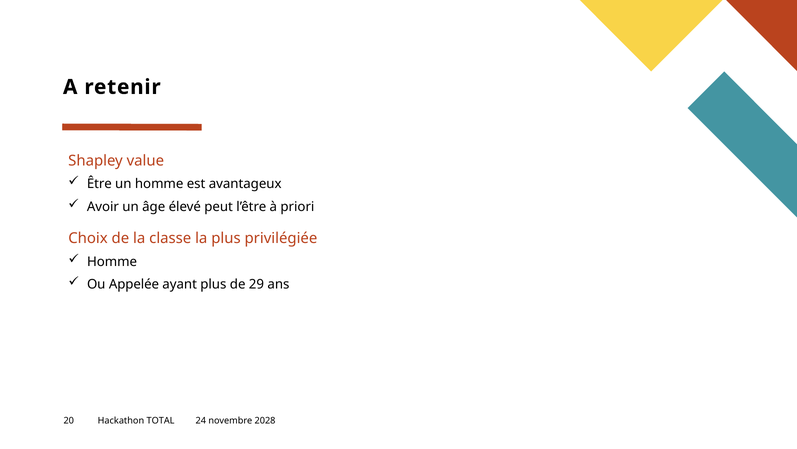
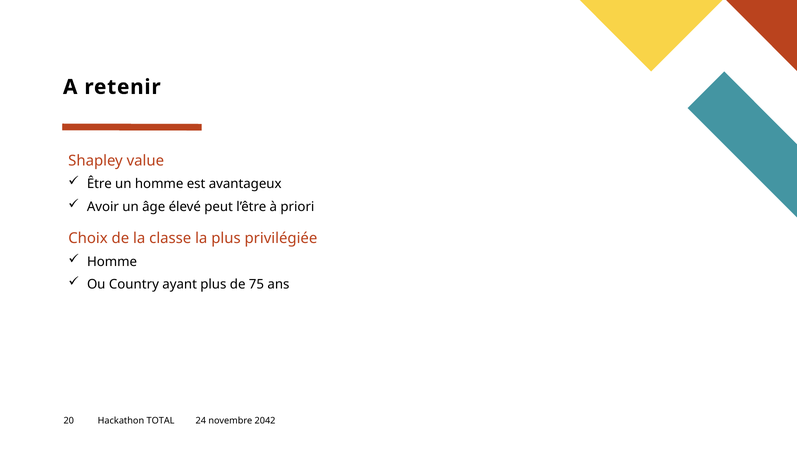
Appelée: Appelée -> Country
29: 29 -> 75
2028: 2028 -> 2042
